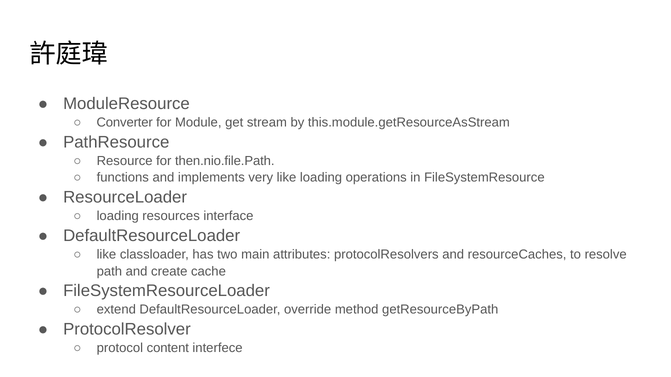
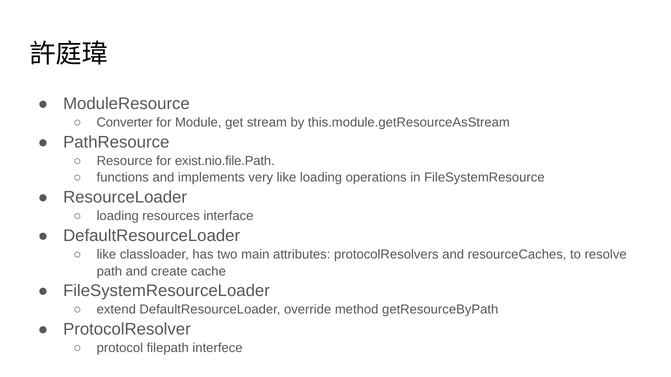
then.nio.file.Path: then.nio.file.Path -> exist.nio.file.Path
content: content -> filepath
